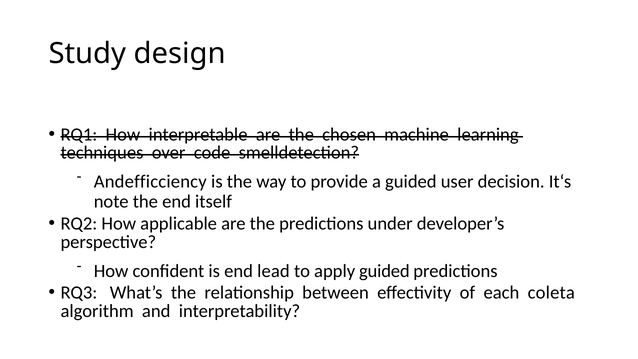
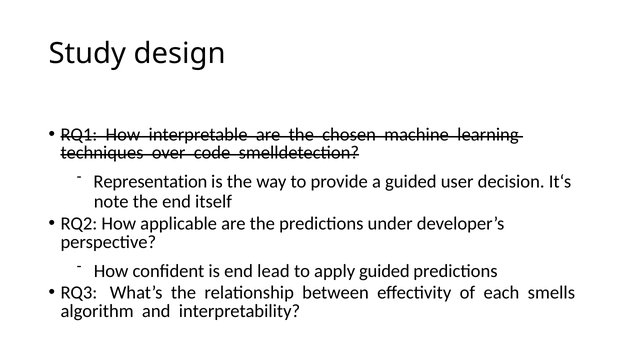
Andefficciency: Andefficciency -> Representation
coleta: coleta -> smells
